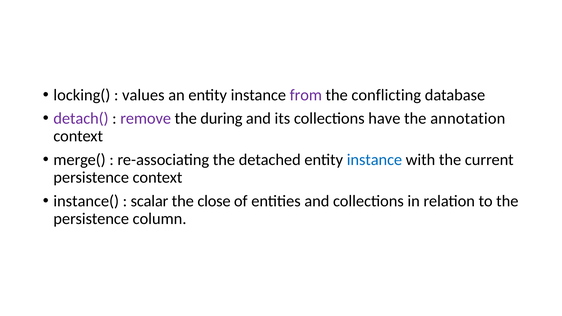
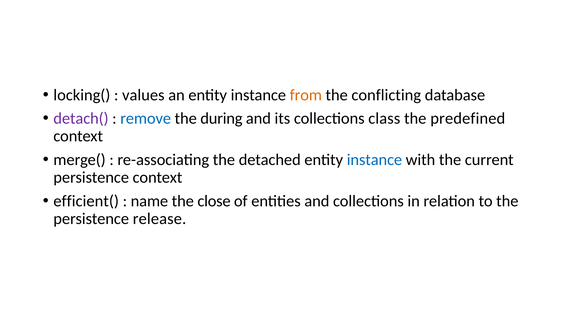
from colour: purple -> orange
remove colour: purple -> blue
have: have -> class
annotation: annotation -> predefined
instance(: instance( -> efficient(
scalar: scalar -> name
column: column -> release
